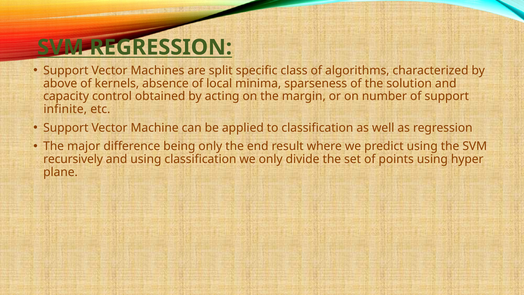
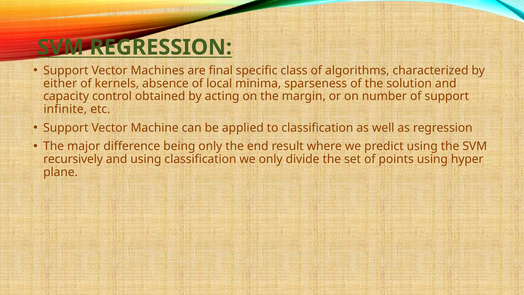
split: split -> final
above: above -> either
